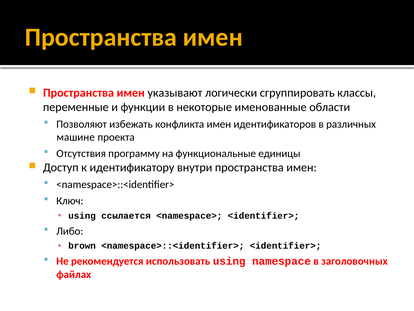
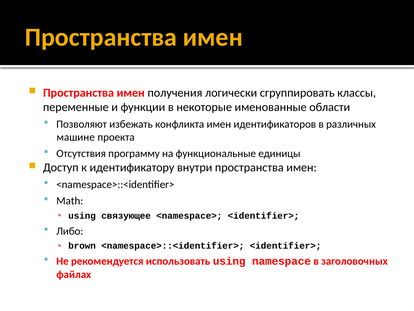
указывают: указывают -> получения
Ключ: Ключ -> Math
ссылается: ссылается -> связующее
